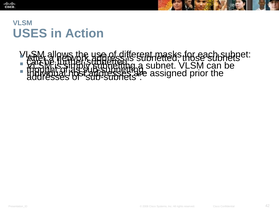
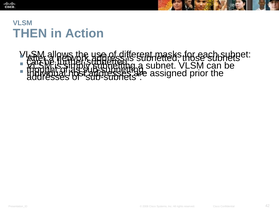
USES: USES -> THEN
